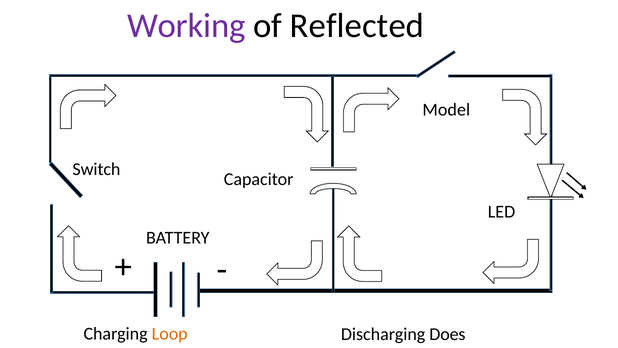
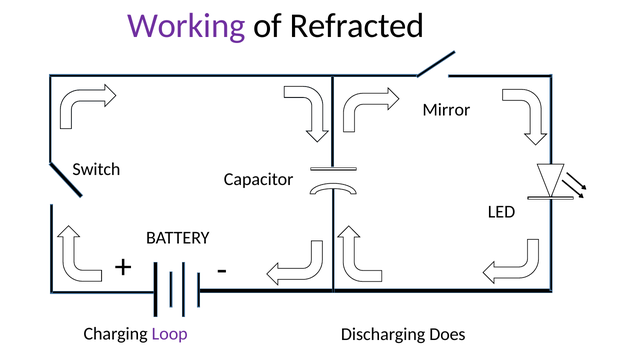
Reflected: Reflected -> Refracted
Model: Model -> Mirror
Loop colour: orange -> purple
